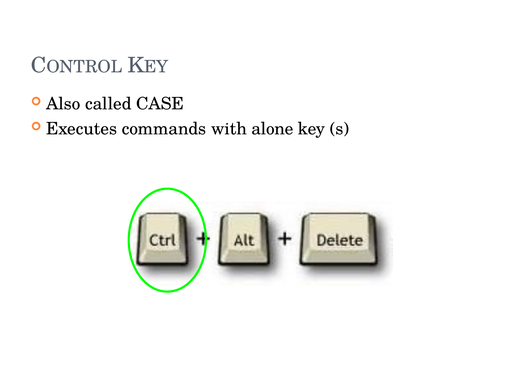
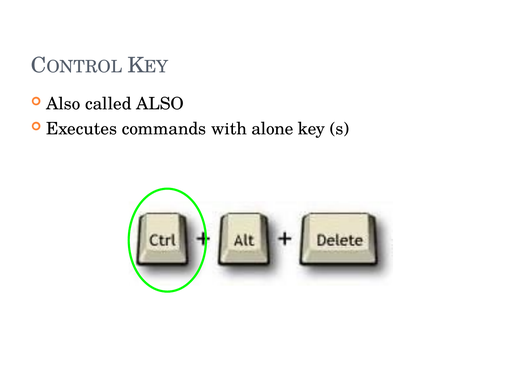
called CASE: CASE -> ALSO
